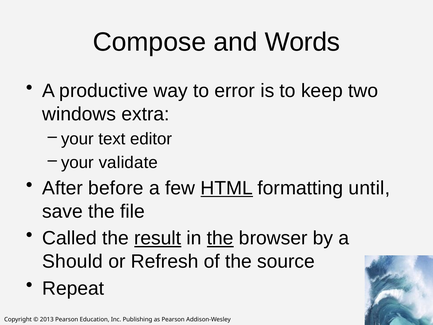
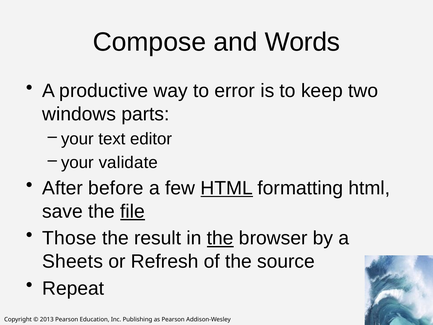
extra: extra -> parts
formatting until: until -> html
file underline: none -> present
Called: Called -> Those
result underline: present -> none
Should: Should -> Sheets
